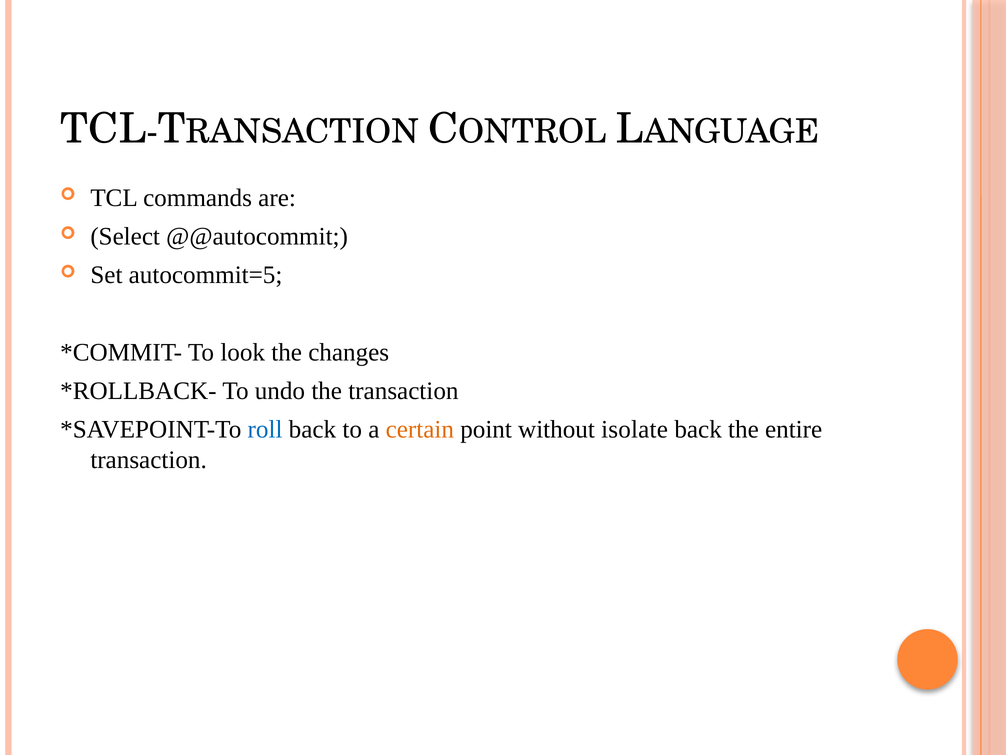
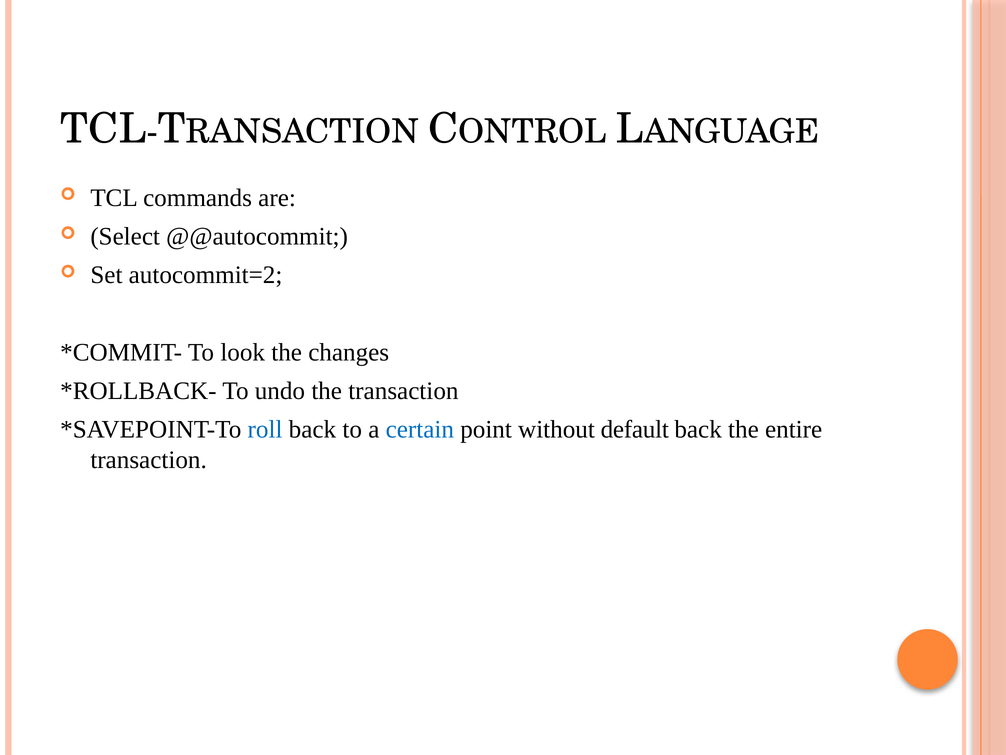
autocommit=5: autocommit=5 -> autocommit=2
certain colour: orange -> blue
isolate: isolate -> default
